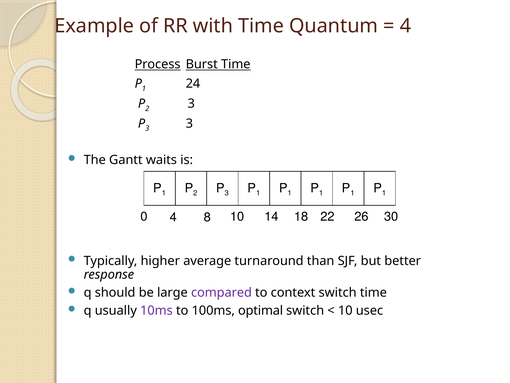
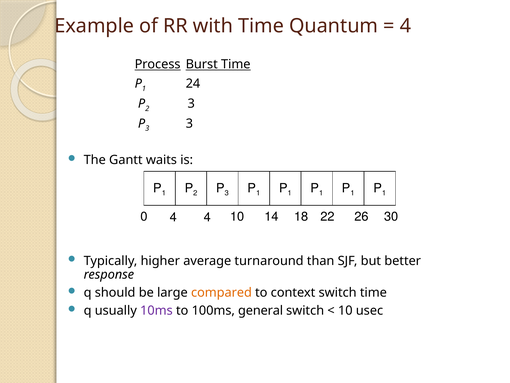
4 8: 8 -> 4
compared colour: purple -> orange
optimal: optimal -> general
